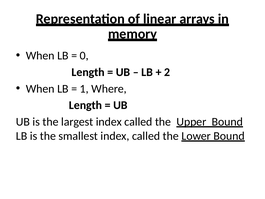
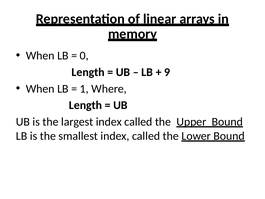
2: 2 -> 9
